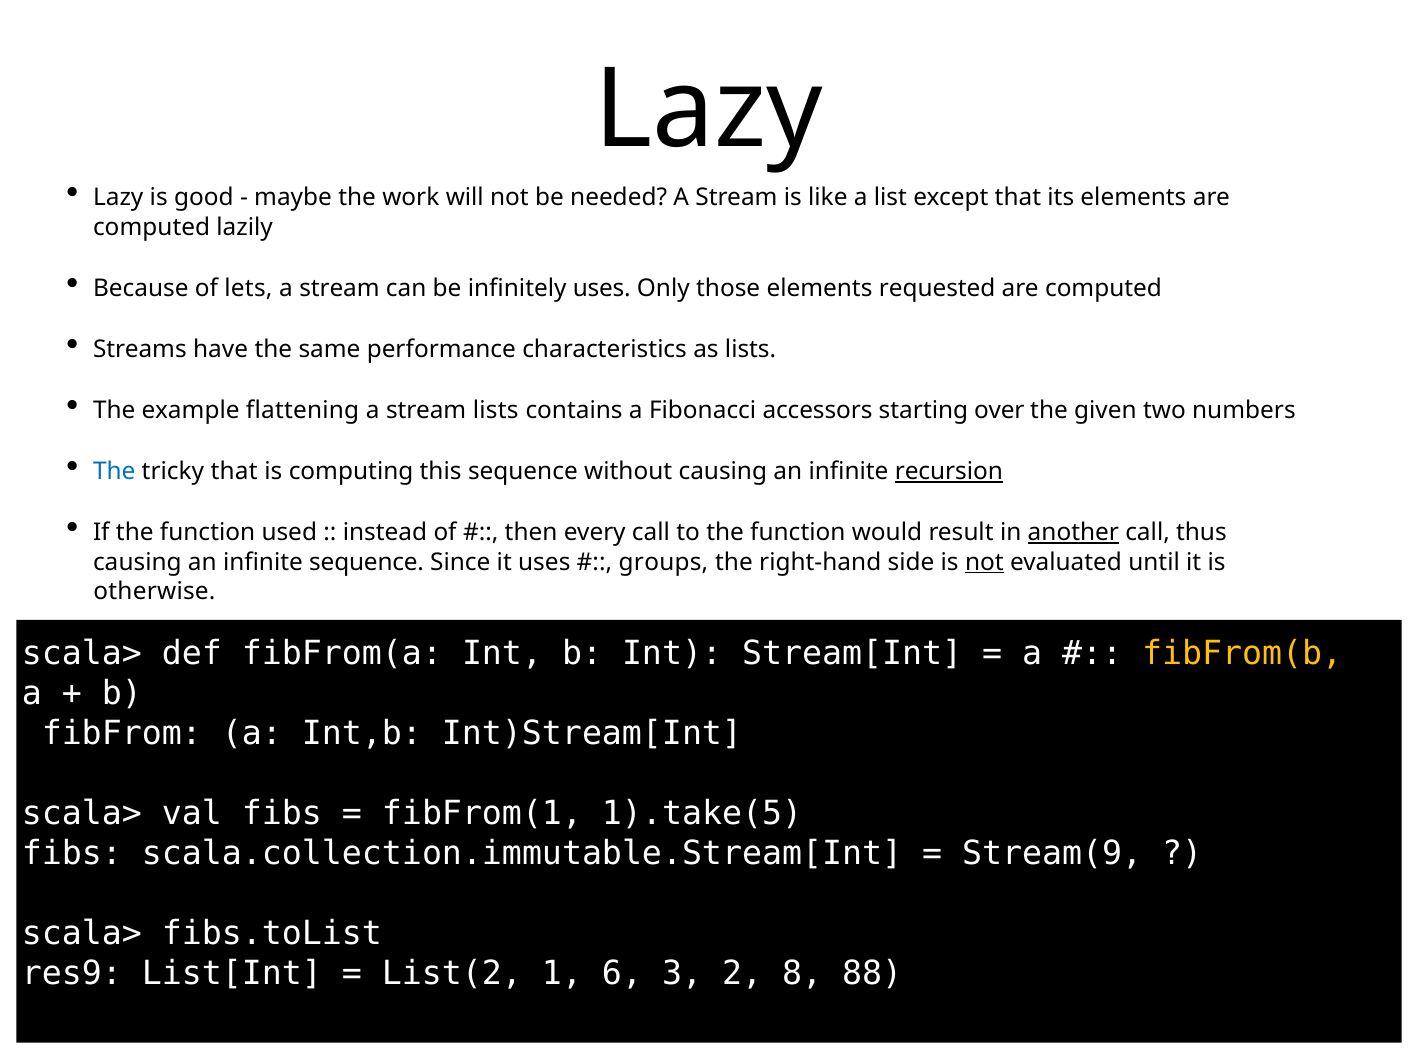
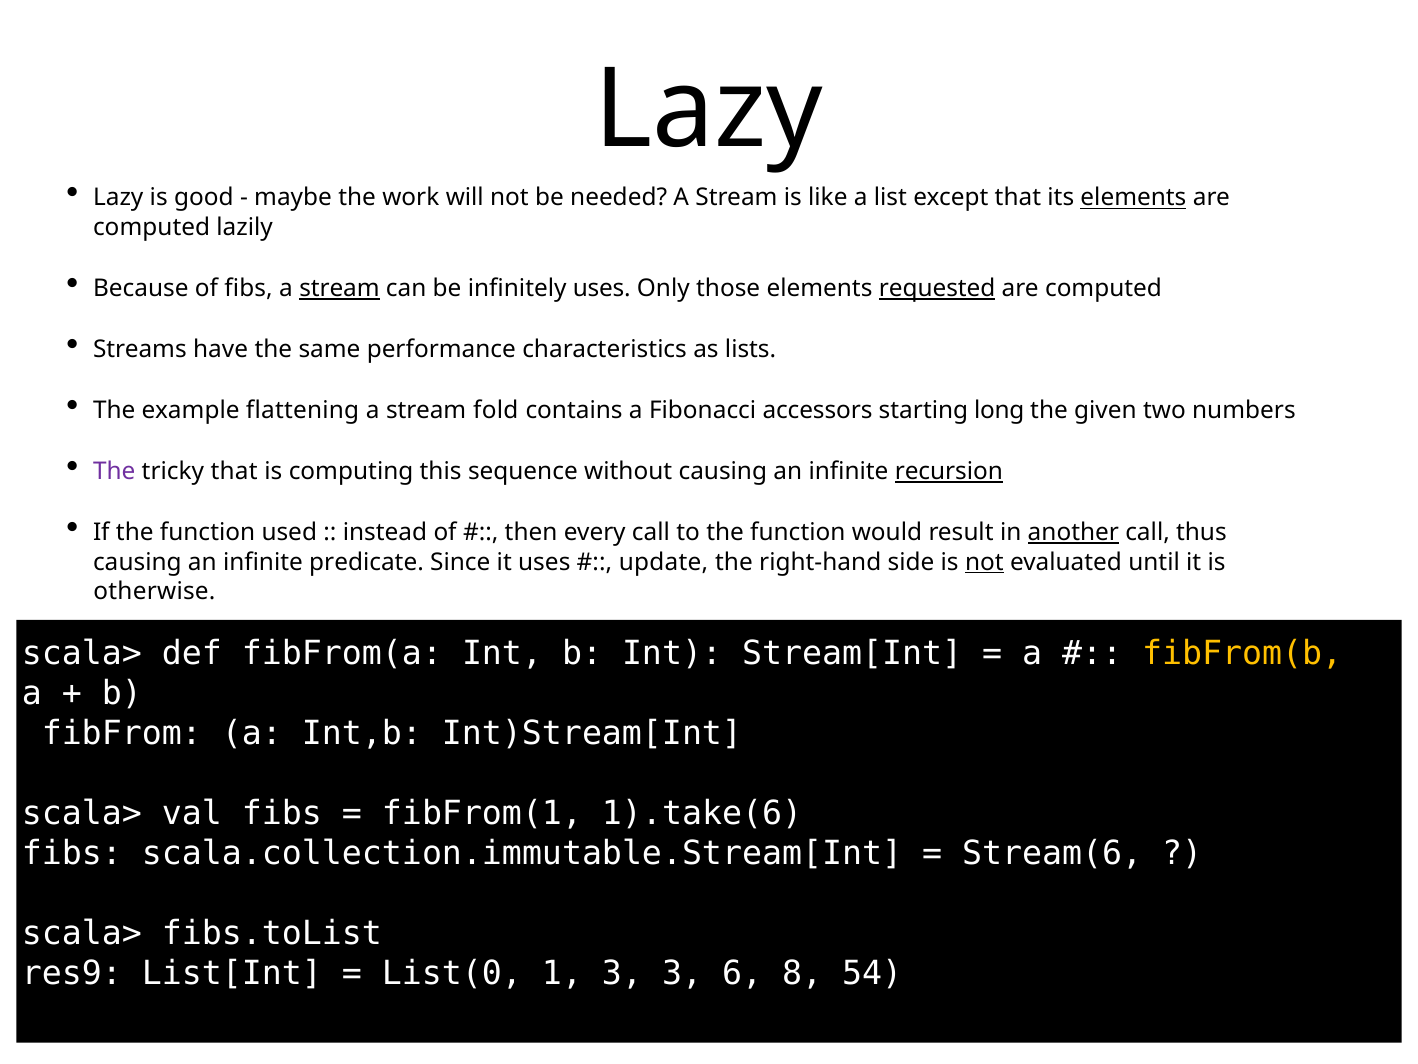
elements at (1133, 198) underline: none -> present
of lets: lets -> fibs
stream at (339, 288) underline: none -> present
requested underline: none -> present
stream lists: lists -> fold
over: over -> long
The at (114, 471) colour: blue -> purple
infinite sequence: sequence -> predicate
groups: groups -> update
1).take(5: 1).take(5 -> 1).take(6
Stream(9: Stream(9 -> Stream(6
List(2: List(2 -> List(0
1 6: 6 -> 3
2: 2 -> 6
88: 88 -> 54
